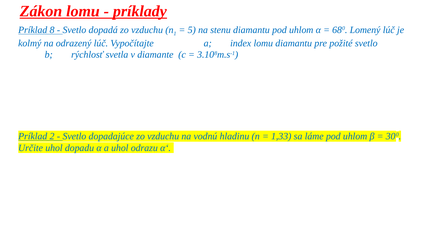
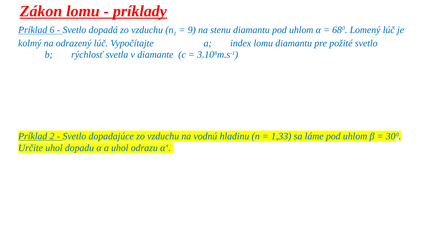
8: 8 -> 6
5: 5 -> 9
